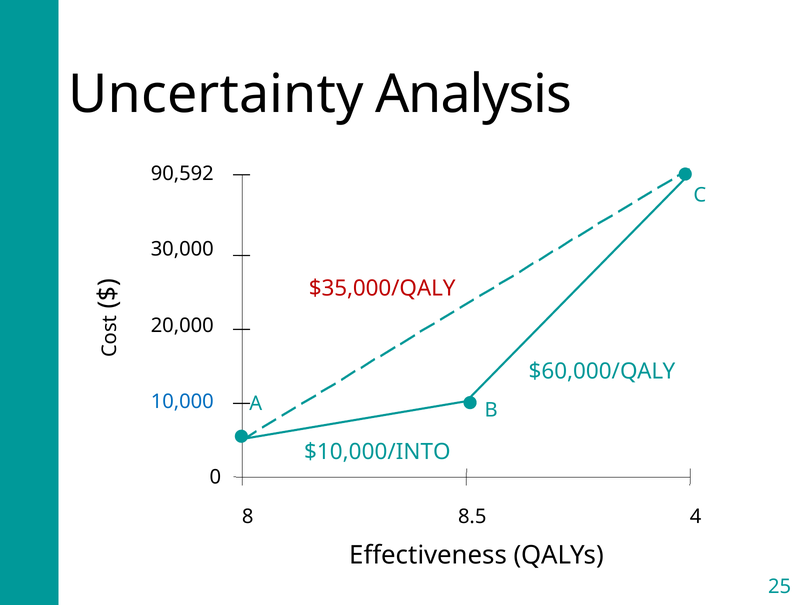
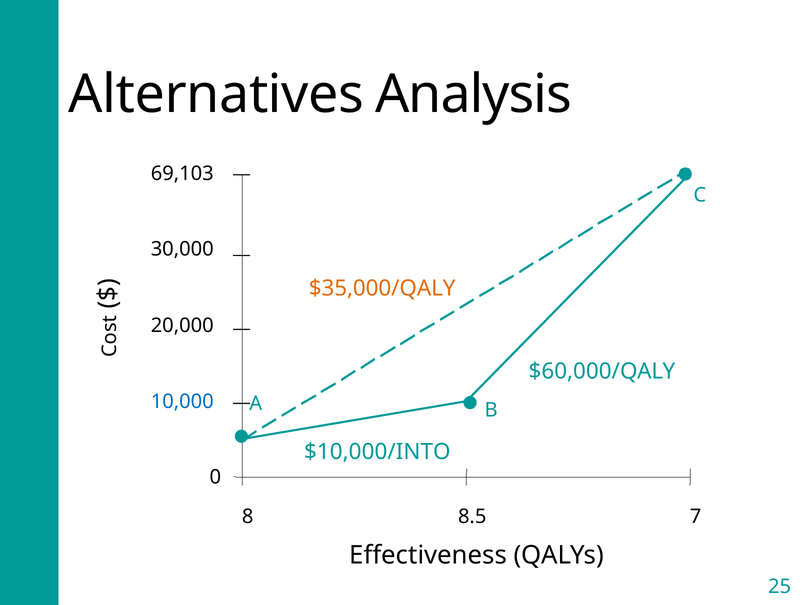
Uncertainty: Uncertainty -> Alternatives
90,592: 90,592 -> 69,103
$35,000/QALY colour: red -> orange
4: 4 -> 7
